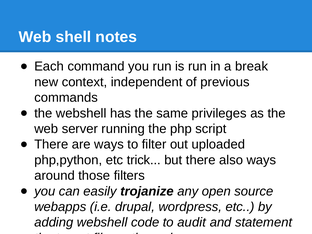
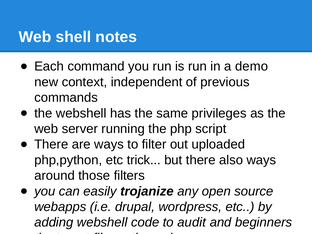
break: break -> demo
statement: statement -> beginners
